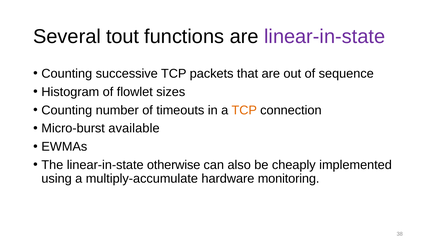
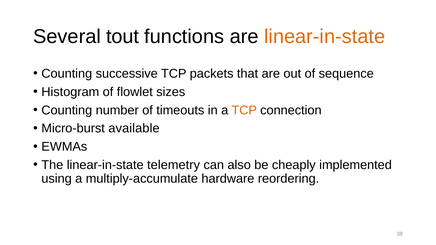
linear-in-state at (325, 37) colour: purple -> orange
otherwise: otherwise -> telemetry
monitoring: monitoring -> reordering
